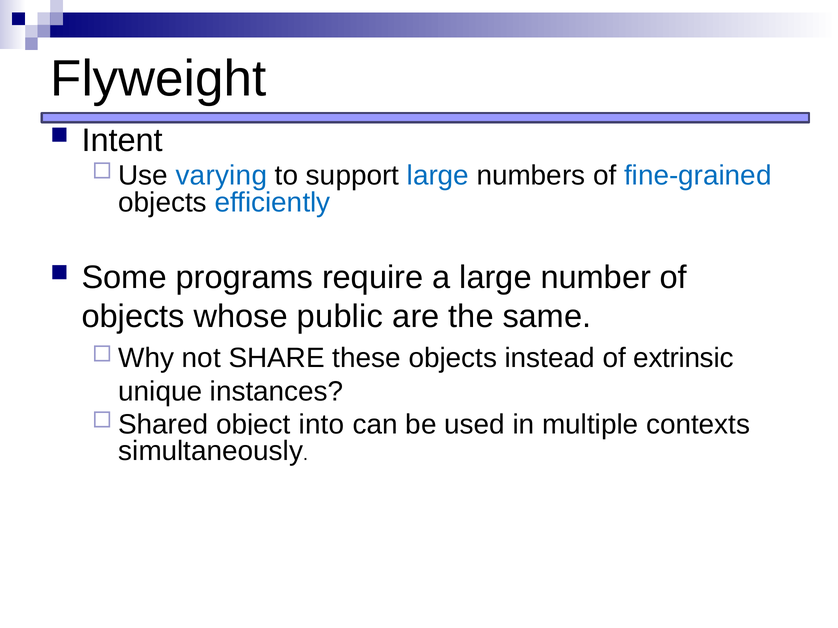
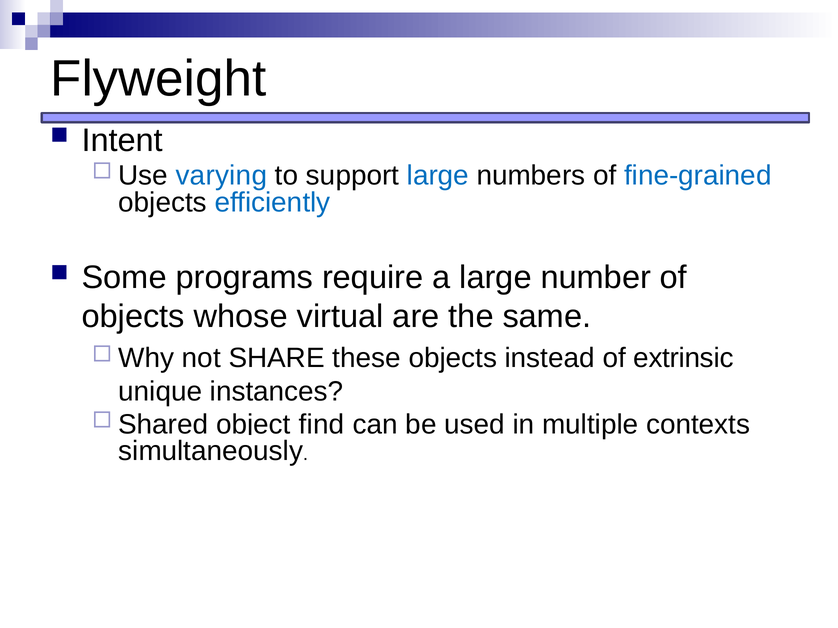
public: public -> virtual
into: into -> find
